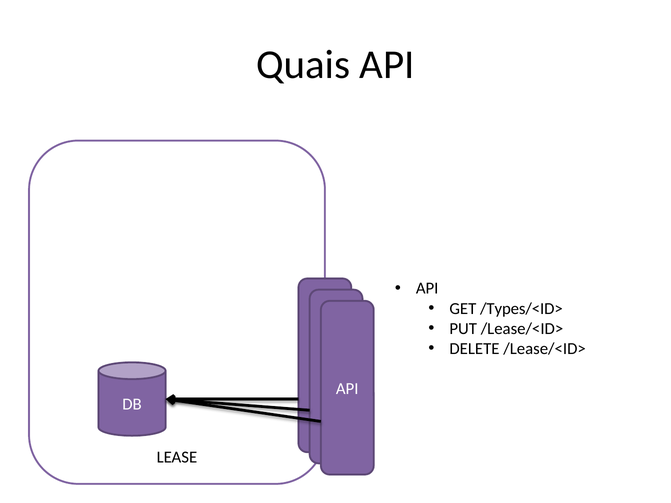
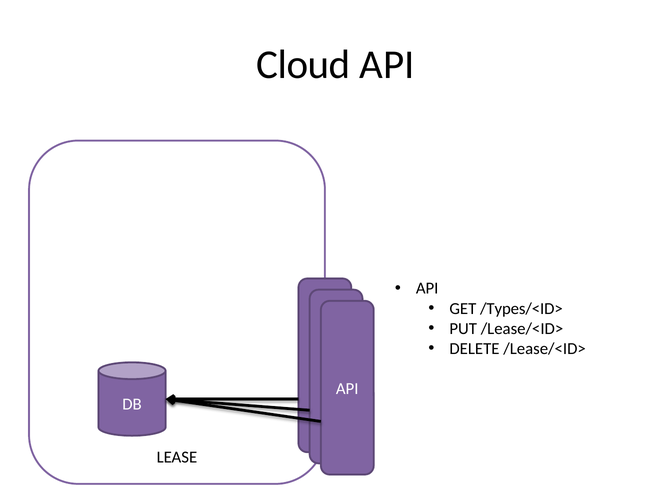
Quais: Quais -> Cloud
